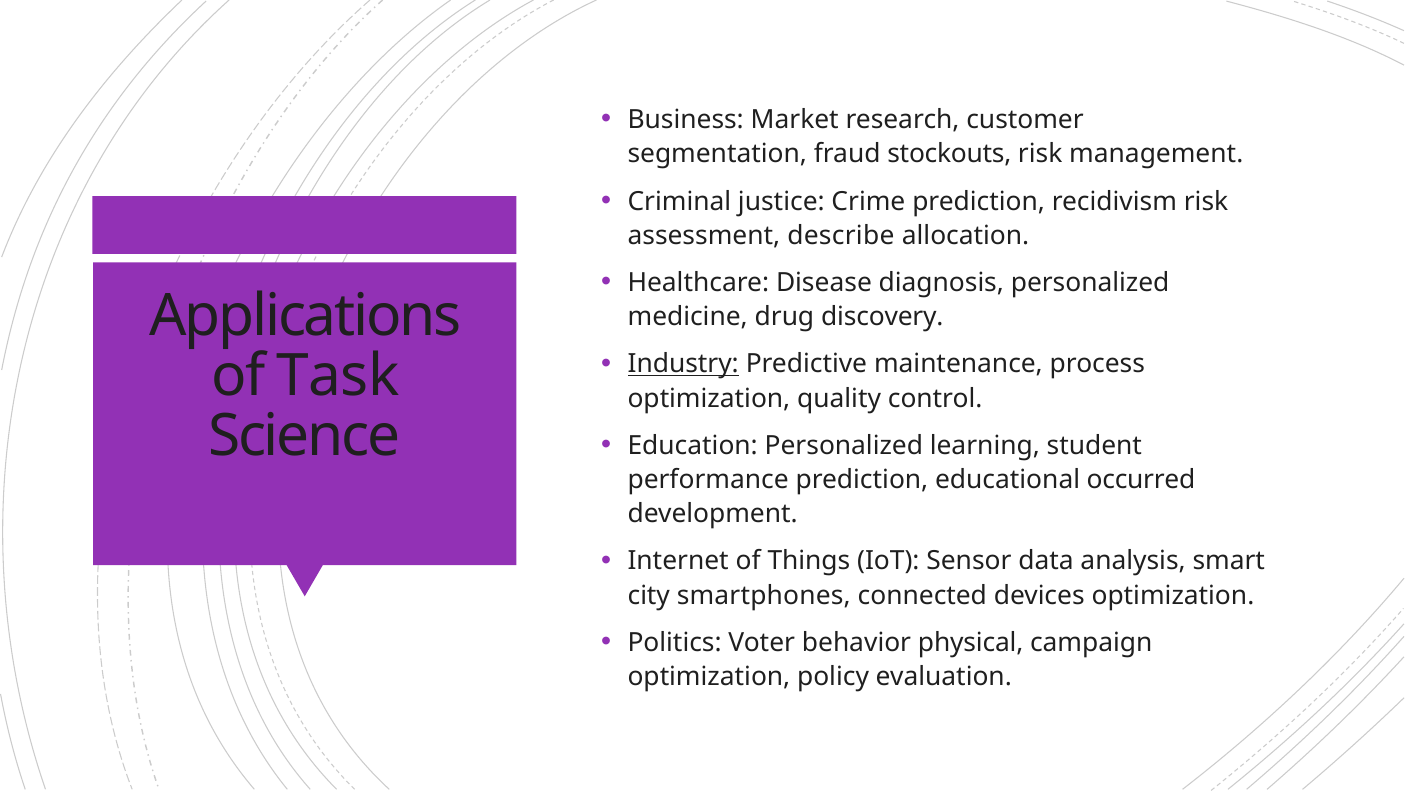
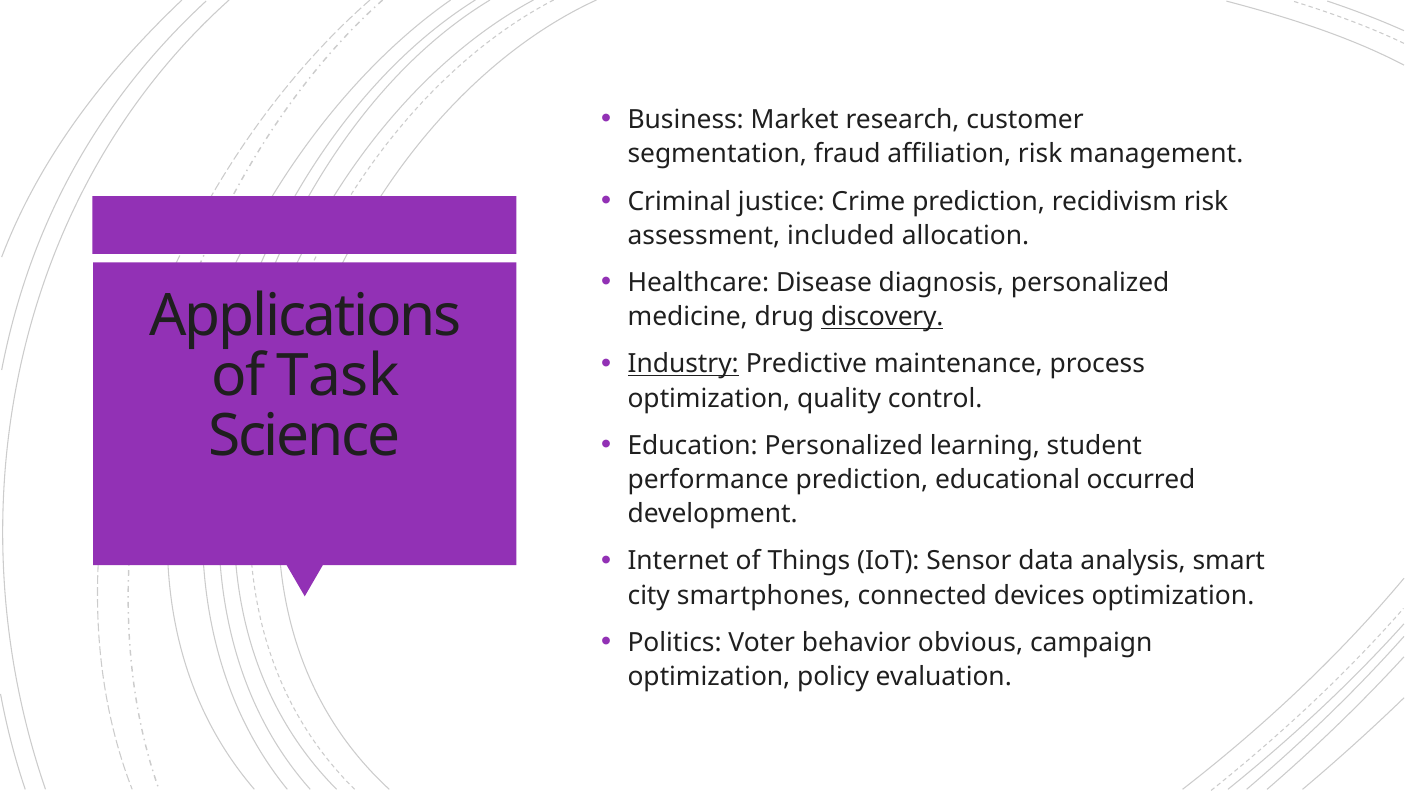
stockouts: stockouts -> affiliation
describe: describe -> included
discovery underline: none -> present
physical: physical -> obvious
